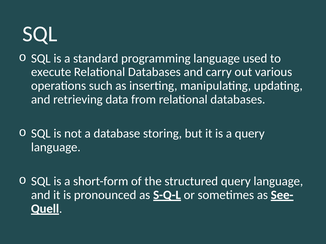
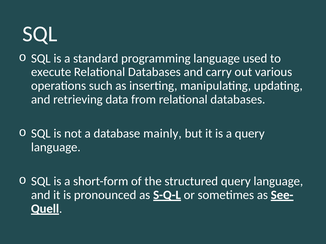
storing: storing -> mainly
